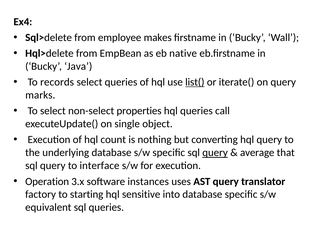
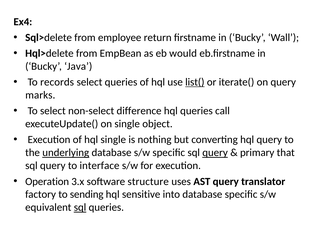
makes: makes -> return
native: native -> would
properties: properties -> difference
hql count: count -> single
underlying underline: none -> present
average: average -> primary
instances: instances -> structure
starting: starting -> sending
sql at (80, 207) underline: none -> present
